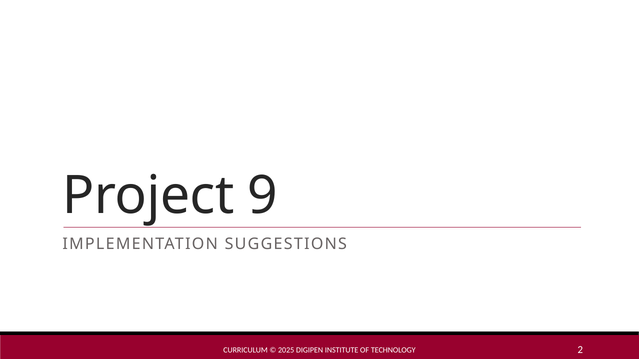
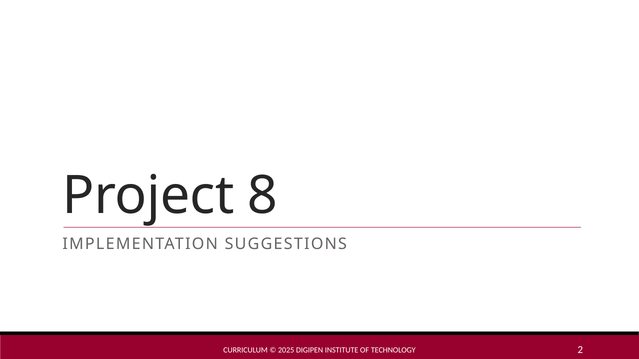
9: 9 -> 8
